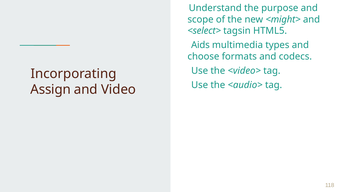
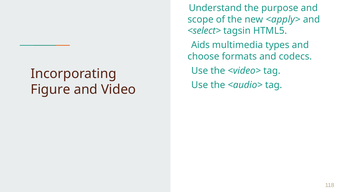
<might>: <might> -> <apply>
Assign: Assign -> Figure
